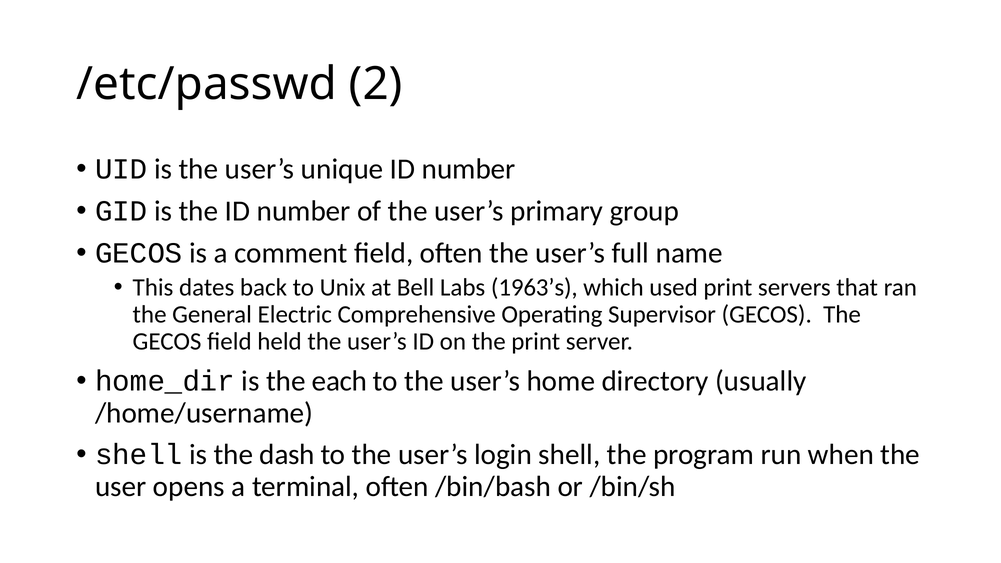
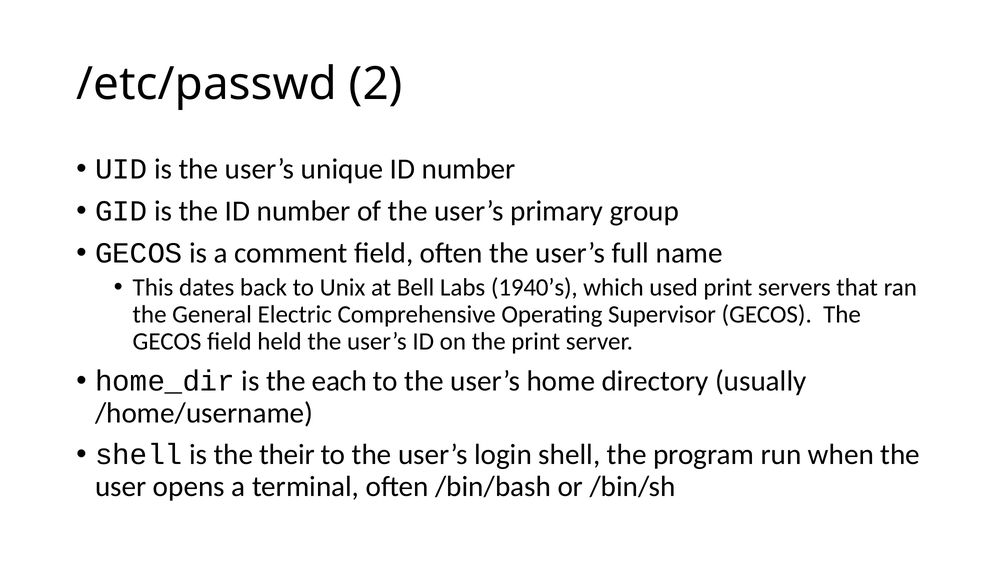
1963’s: 1963’s -> 1940’s
dash: dash -> their
